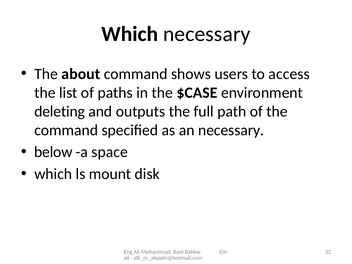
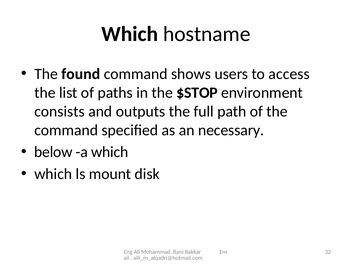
Which necessary: necessary -> hostname
about: about -> found
$CASE: $CASE -> $STOP
deleting: deleting -> consists
a space: space -> which
